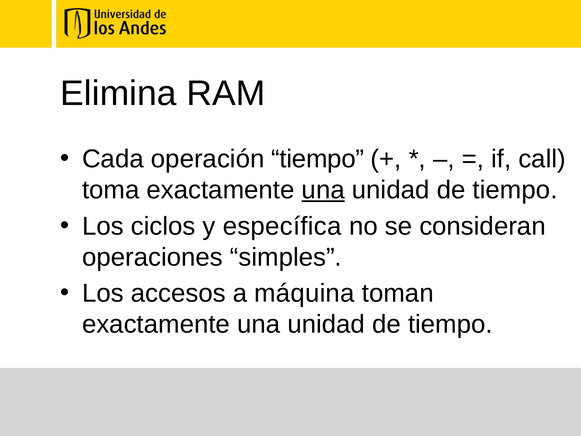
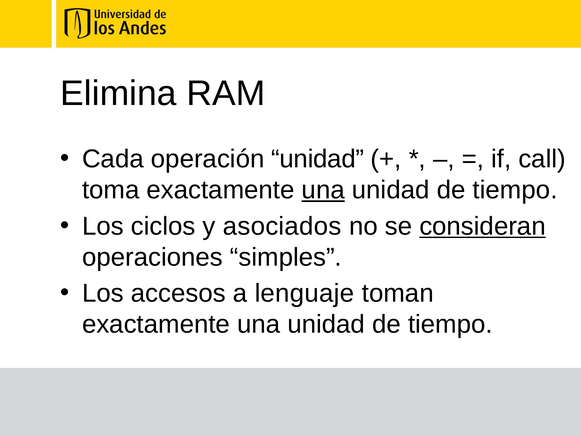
operación tiempo: tiempo -> unidad
específica: específica -> asociados
consideran underline: none -> present
máquina: máquina -> lenguaje
